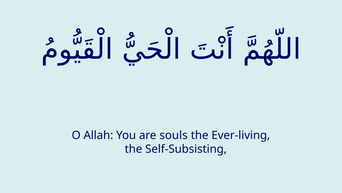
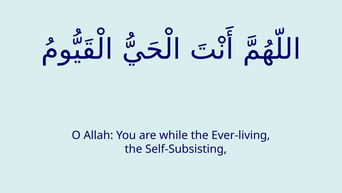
souls: souls -> while
